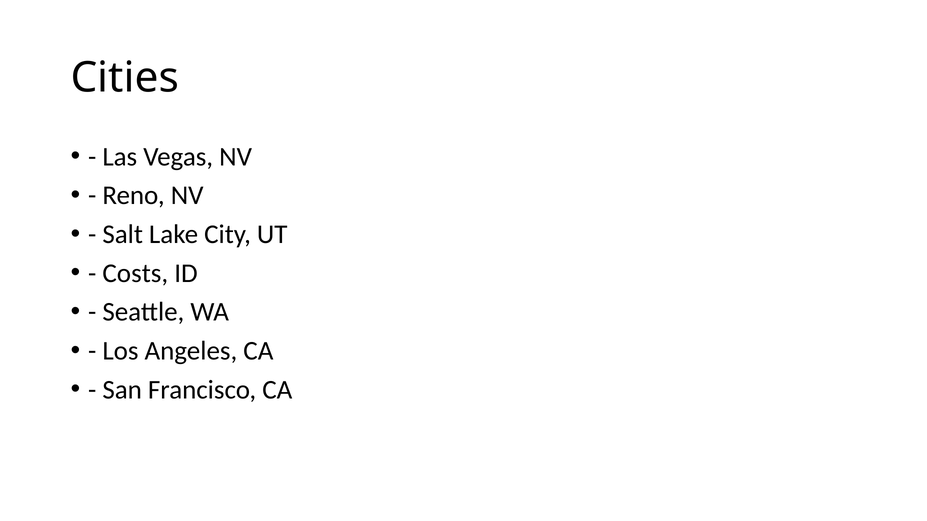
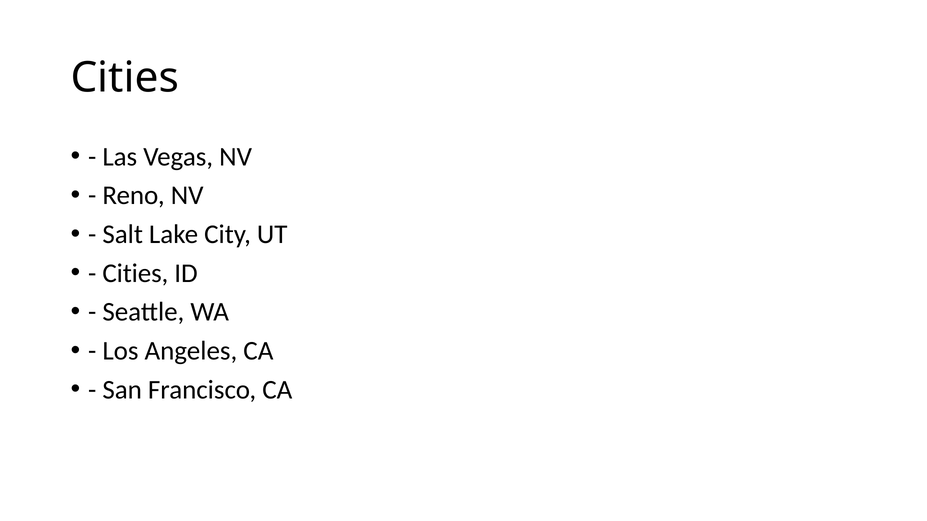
Costs at (135, 273): Costs -> Cities
